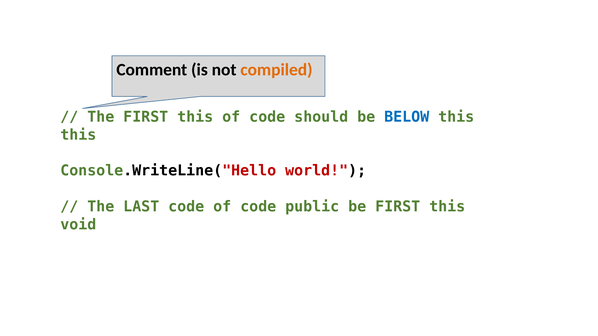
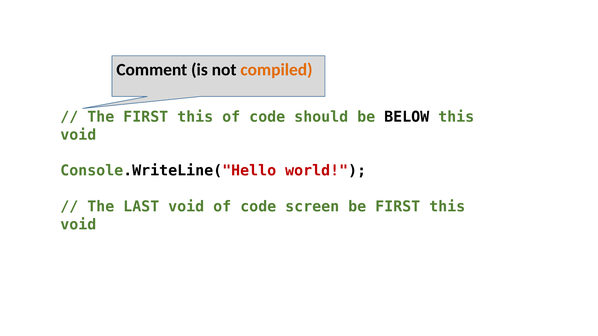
BELOW colour: blue -> black
this at (78, 135): this -> void
LAST code: code -> void
public: public -> screen
